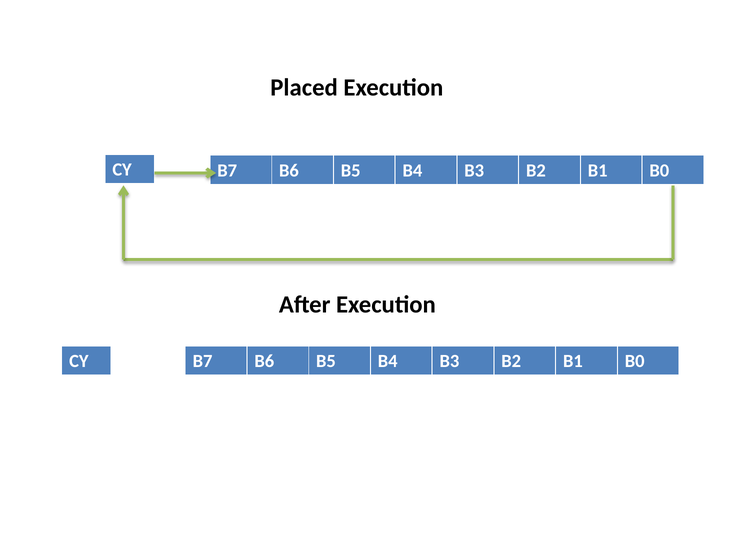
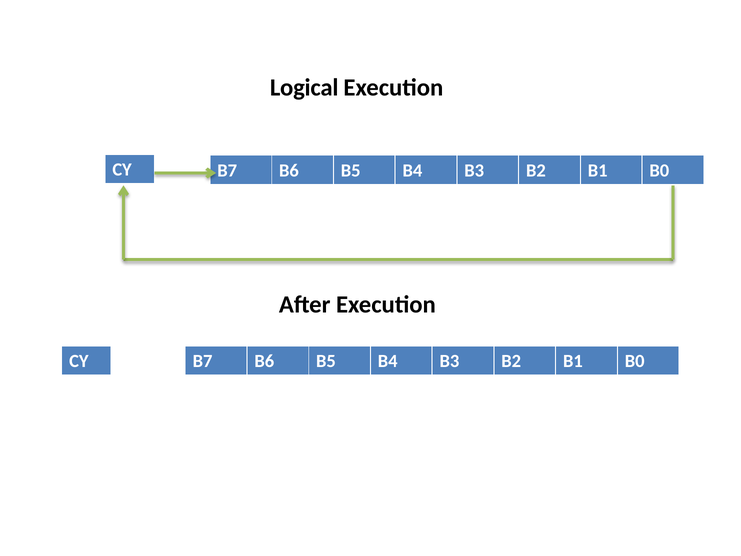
Placed: Placed -> Logical
